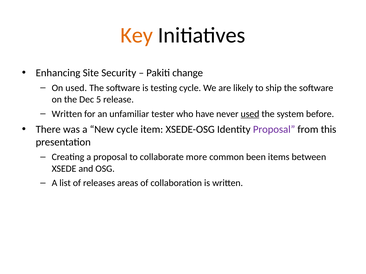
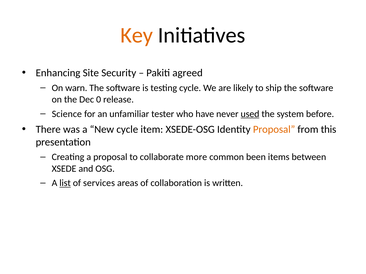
change: change -> agreed
On used: used -> warn
5: 5 -> 0
Written at (67, 114): Written -> Science
Proposal at (274, 130) colour: purple -> orange
list underline: none -> present
releases: releases -> services
